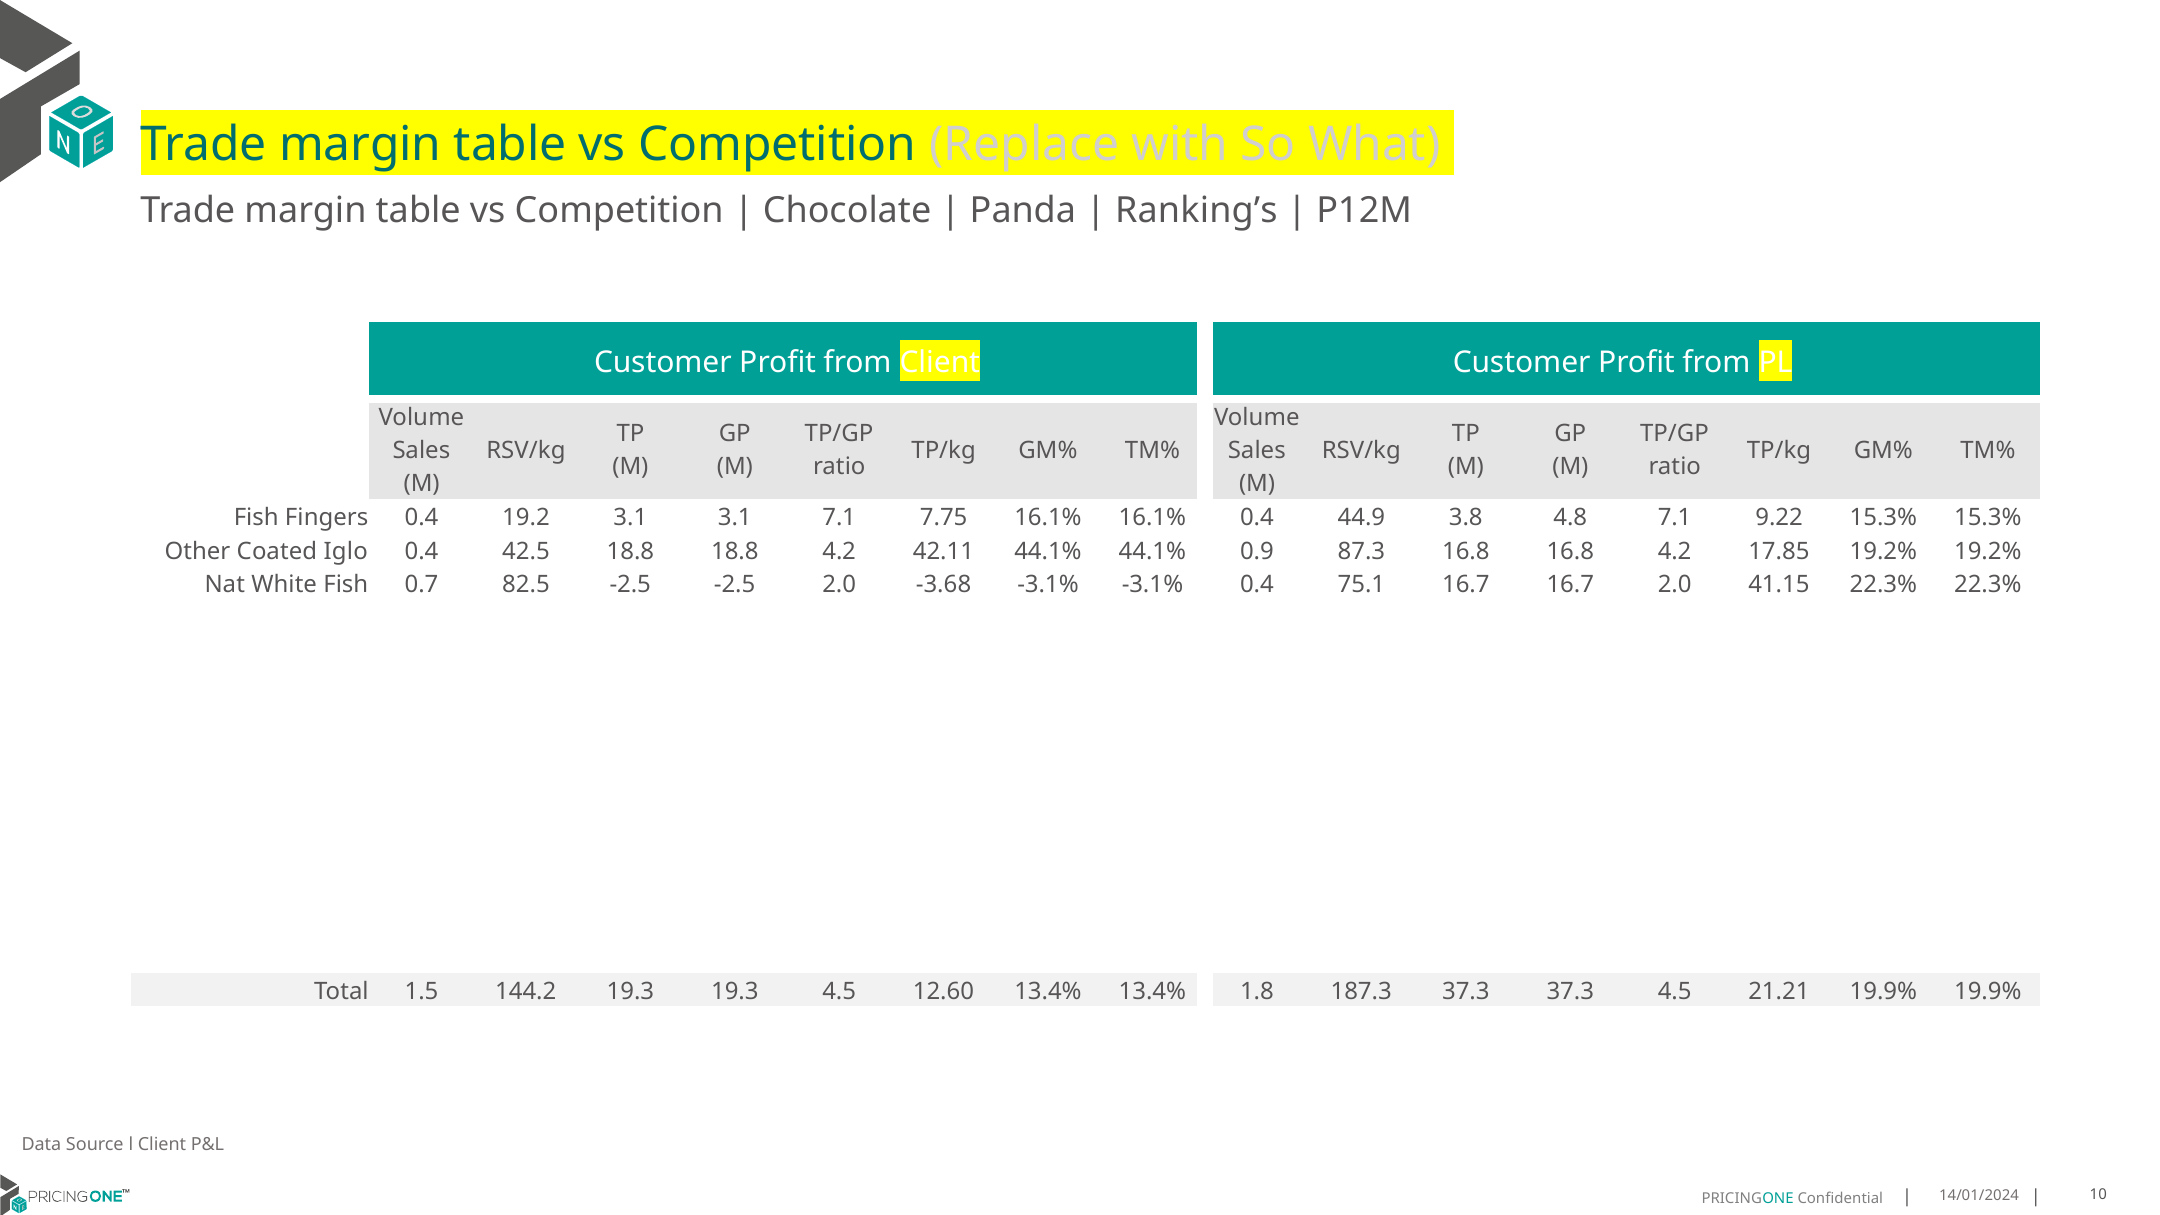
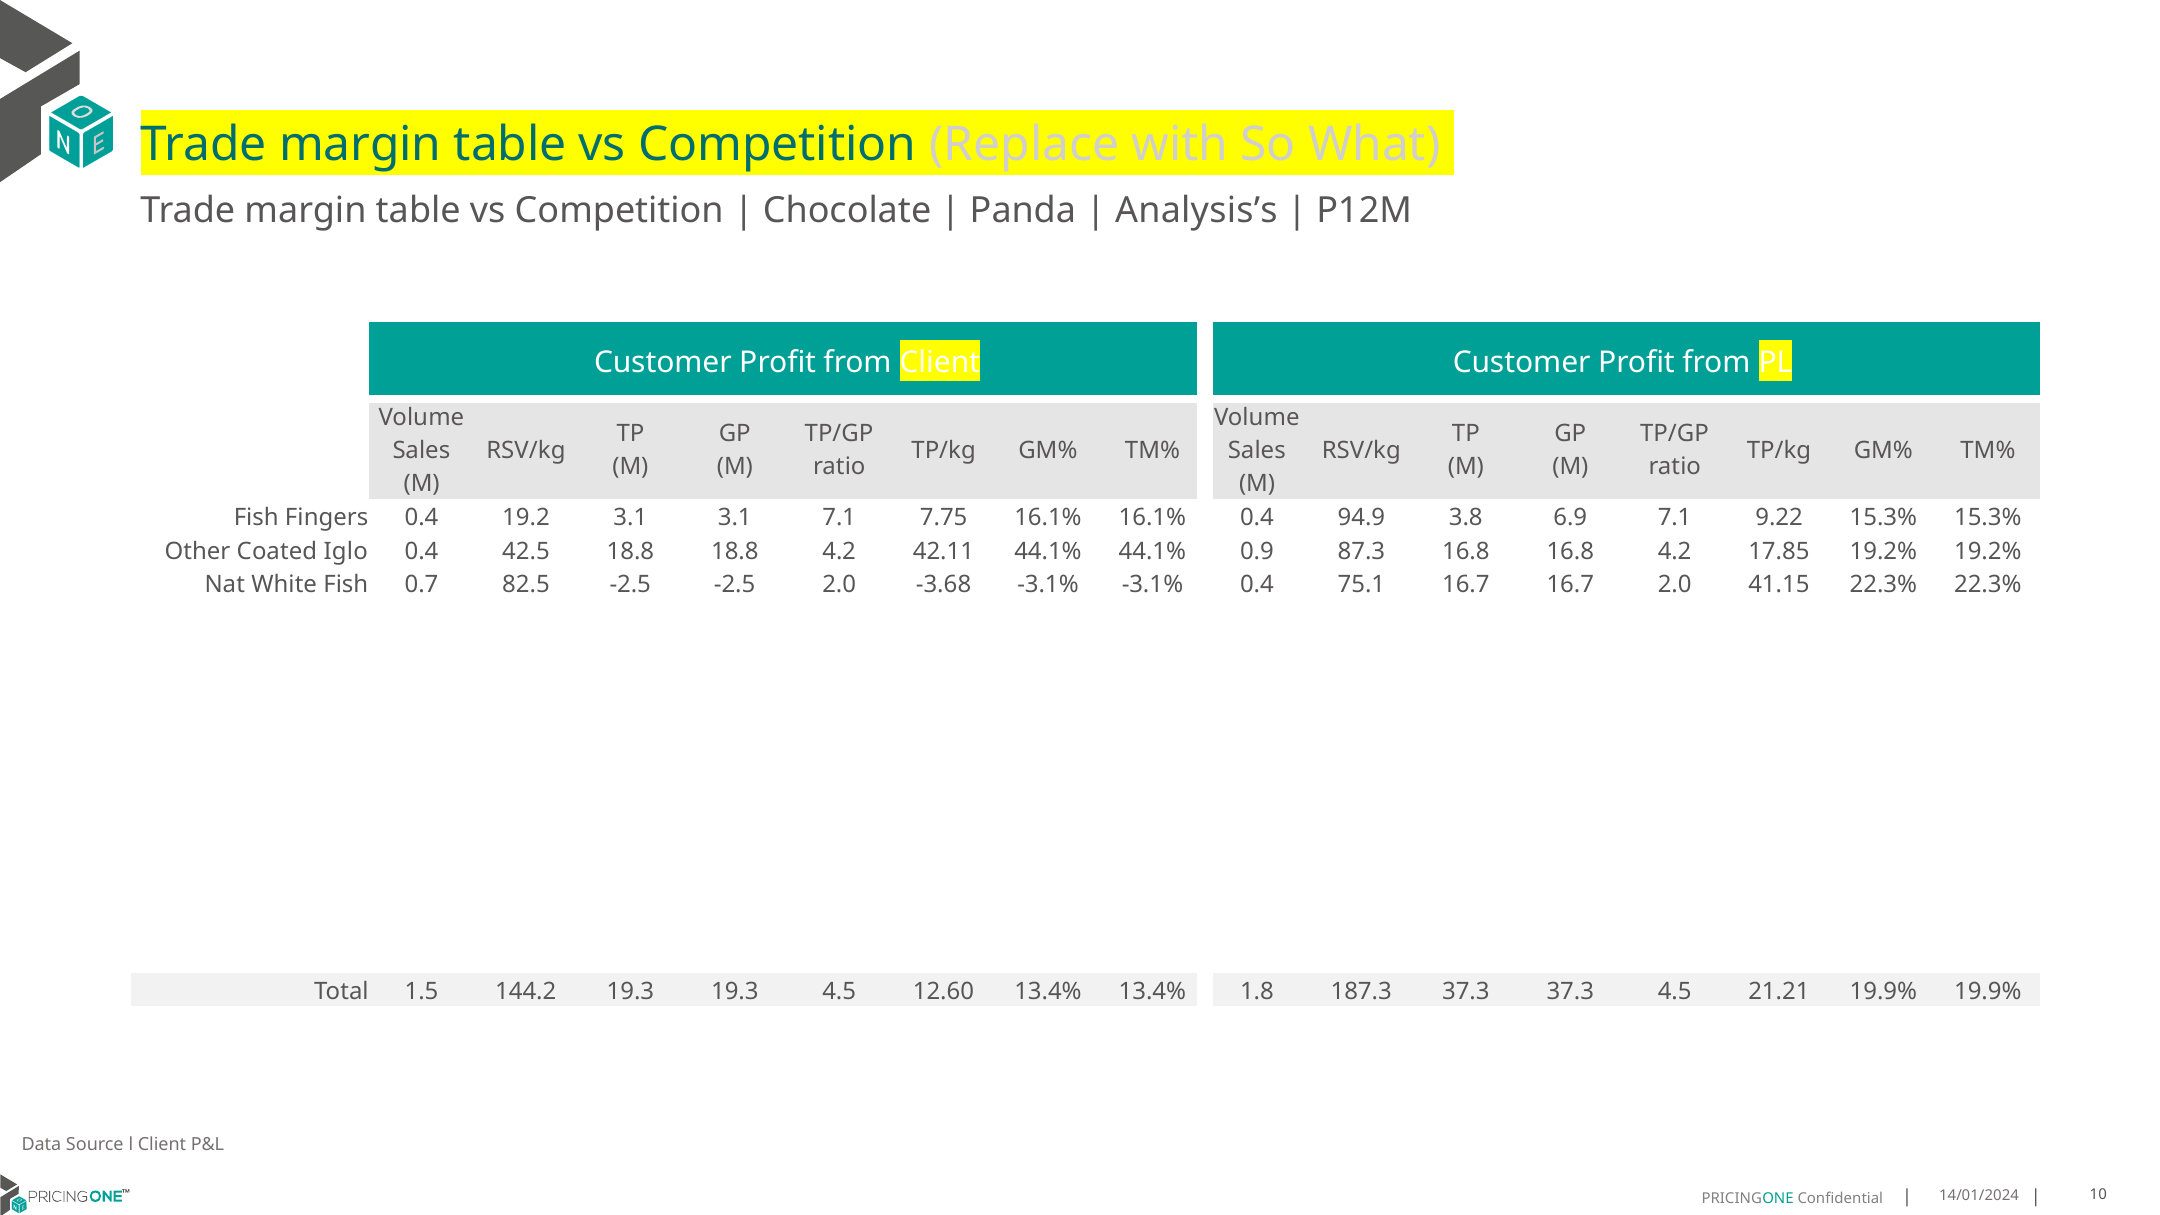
Ranking’s: Ranking’s -> Analysis’s
44.9: 44.9 -> 94.9
4.8: 4.8 -> 6.9
